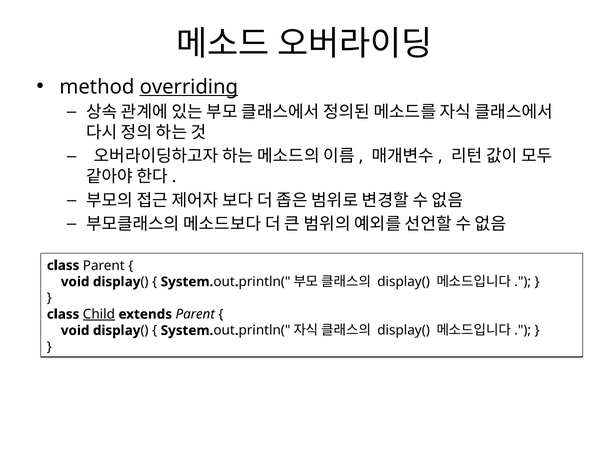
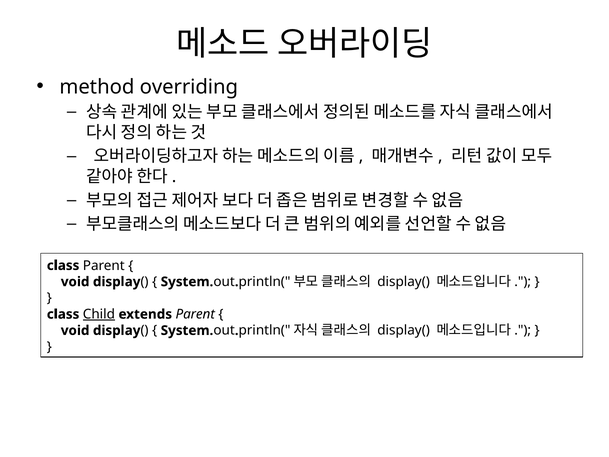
overriding underline: present -> none
